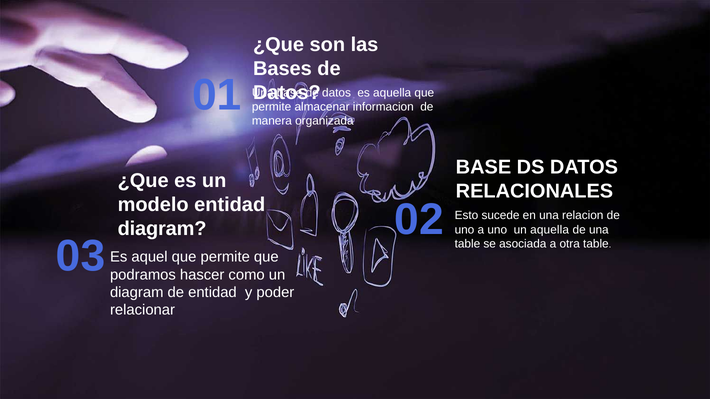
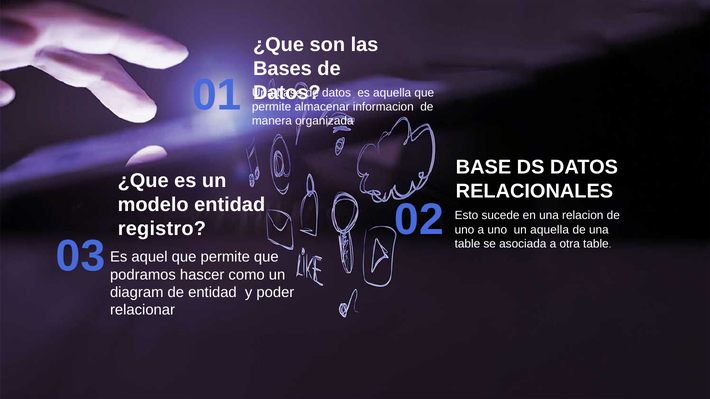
diagram at (162, 229): diagram -> registro
